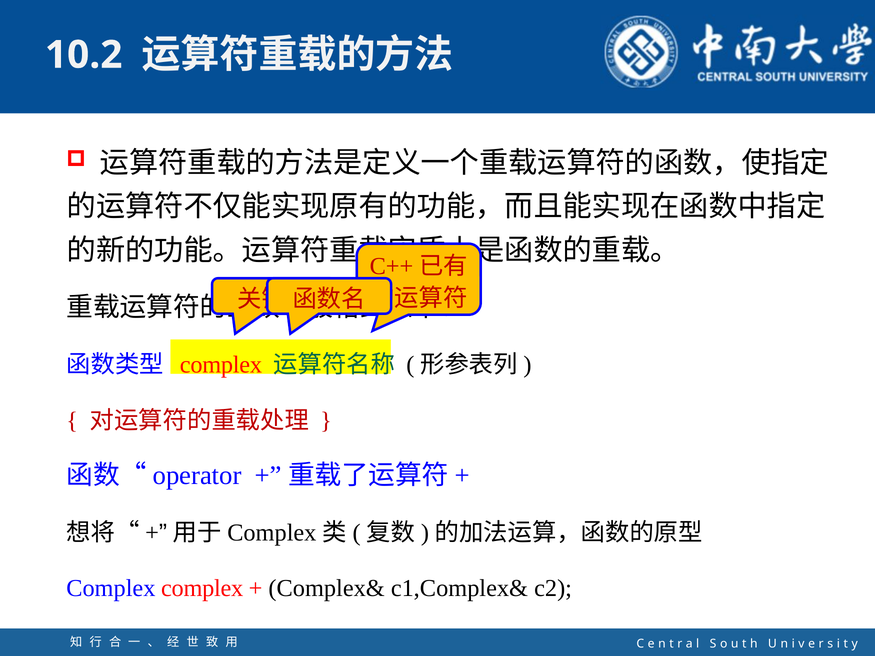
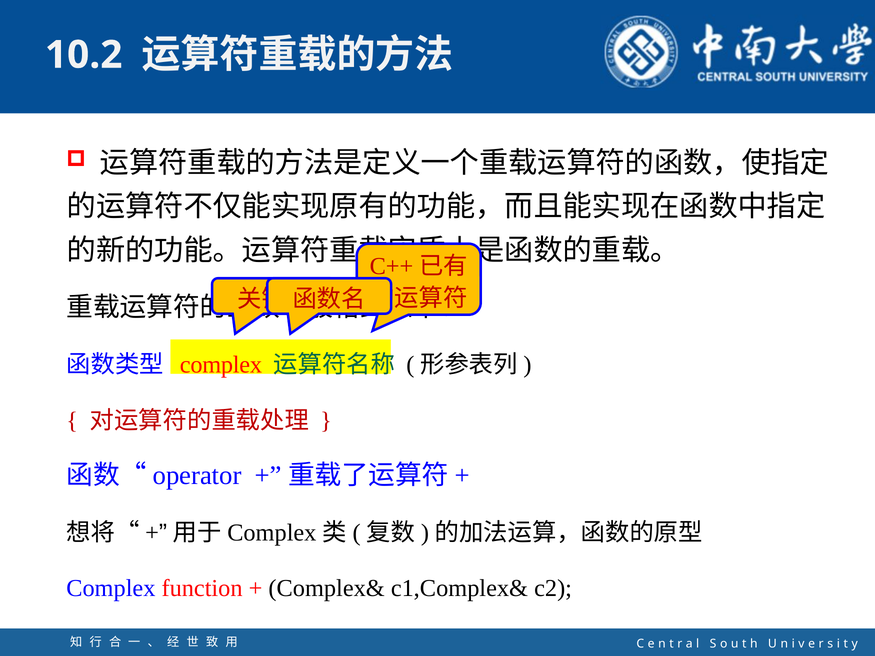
Complex complex: complex -> function
